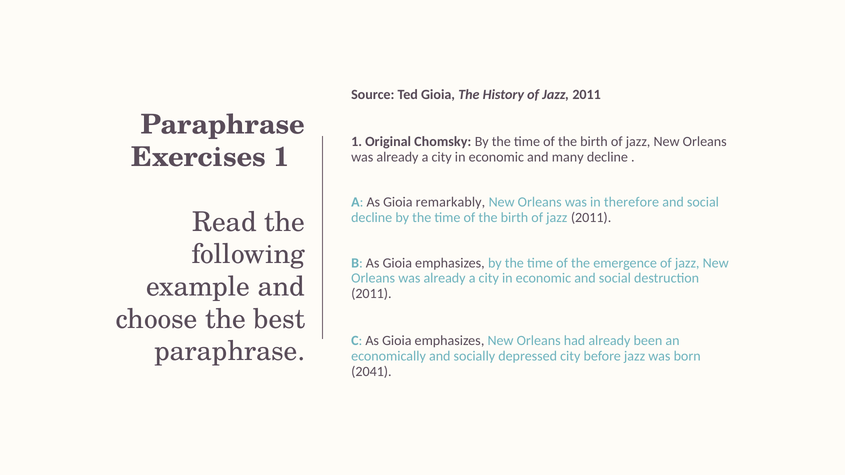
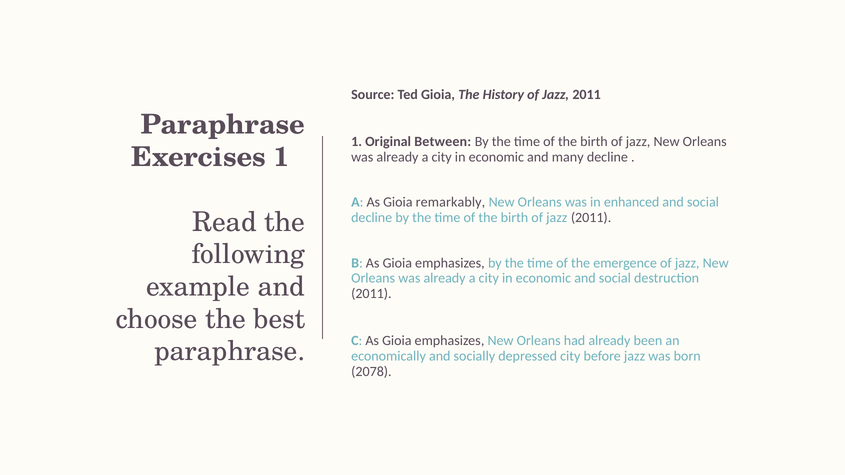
Chomsky: Chomsky -> Between
therefore: therefore -> enhanced
2041: 2041 -> 2078
